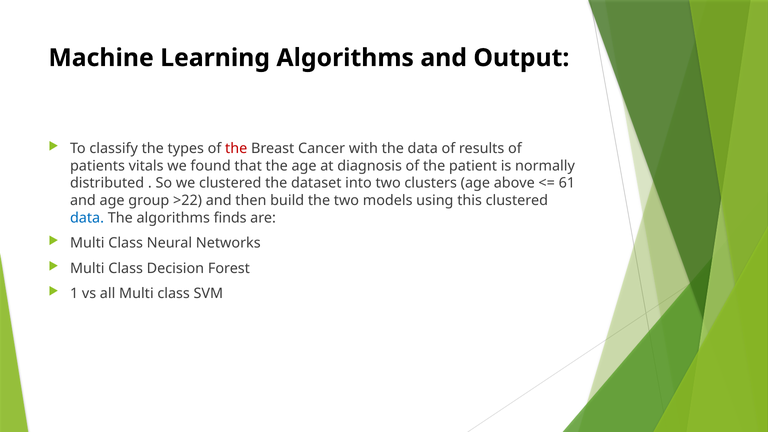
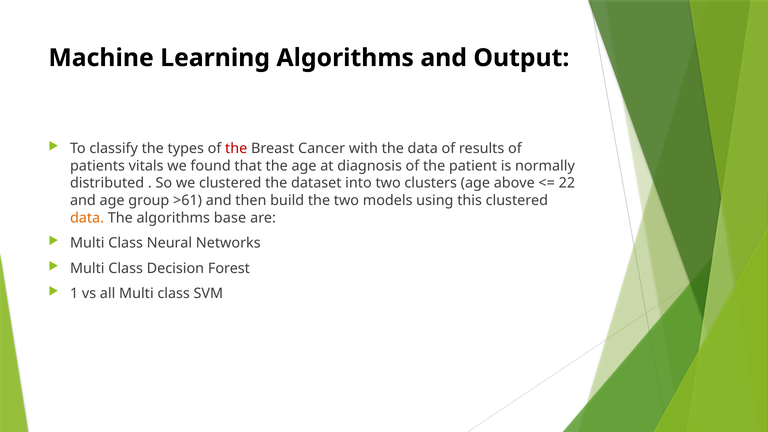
61: 61 -> 22
>22: >22 -> >61
data at (87, 218) colour: blue -> orange
finds: finds -> base
